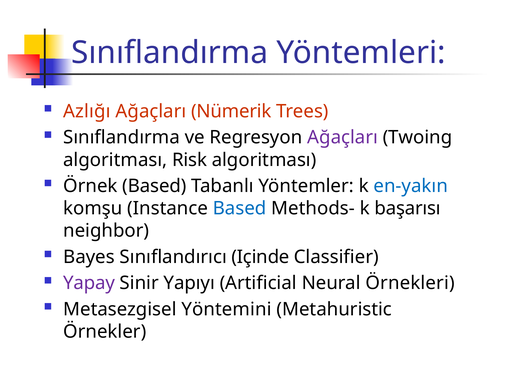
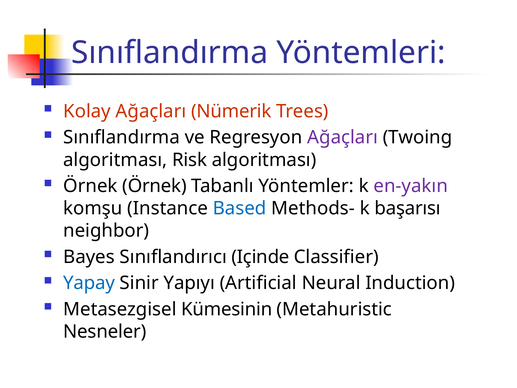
Azlığı: Azlığı -> Kolay
Örnek Based: Based -> Örnek
en-yakın colour: blue -> purple
Yapay colour: purple -> blue
Örnekleri: Örnekleri -> Induction
Yöntemini: Yöntemini -> Kümesinin
Örnekler: Örnekler -> Nesneler
